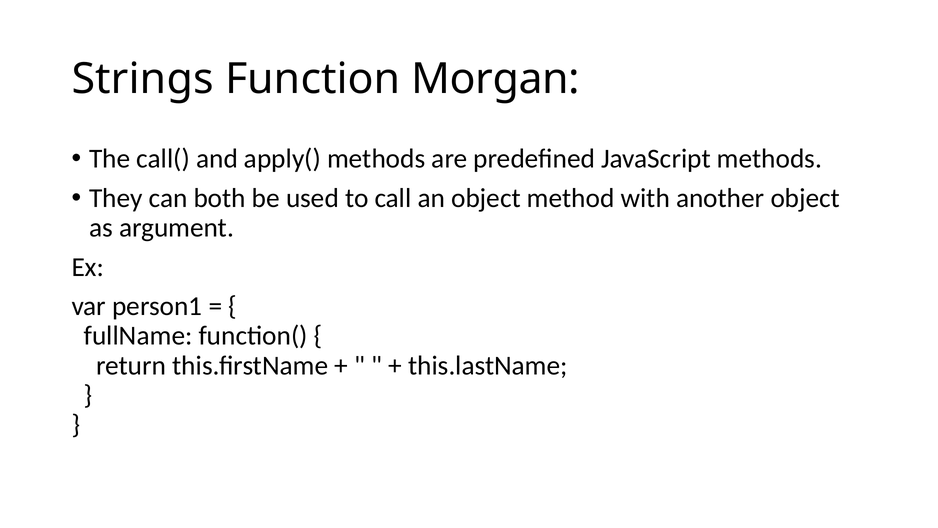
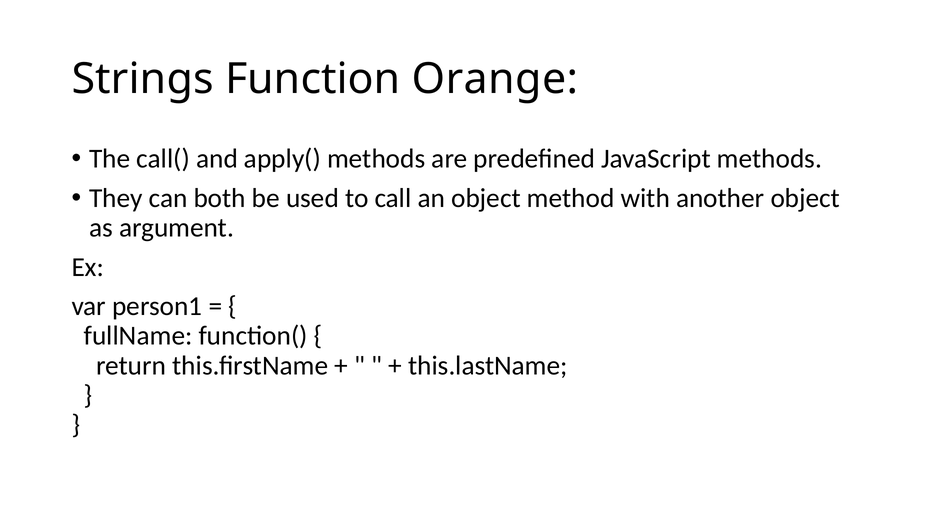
Morgan: Morgan -> Orange
